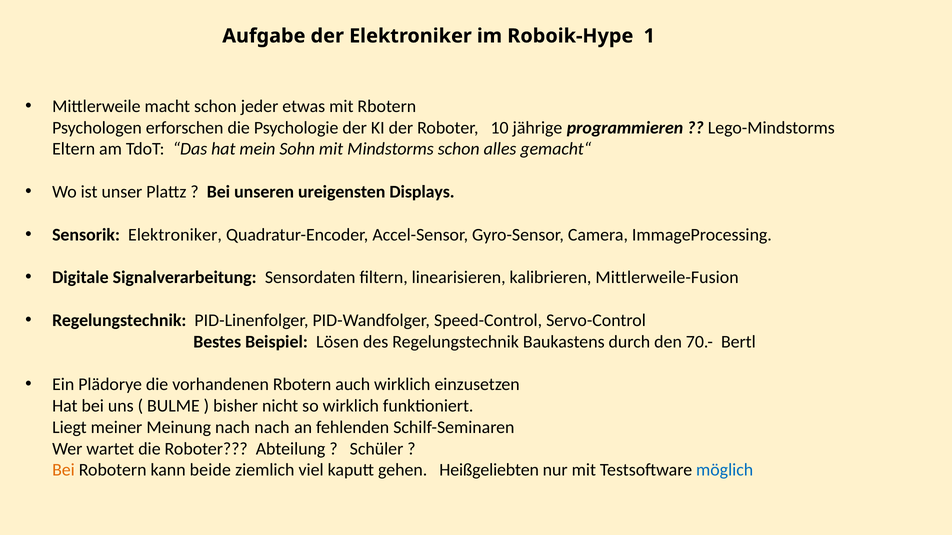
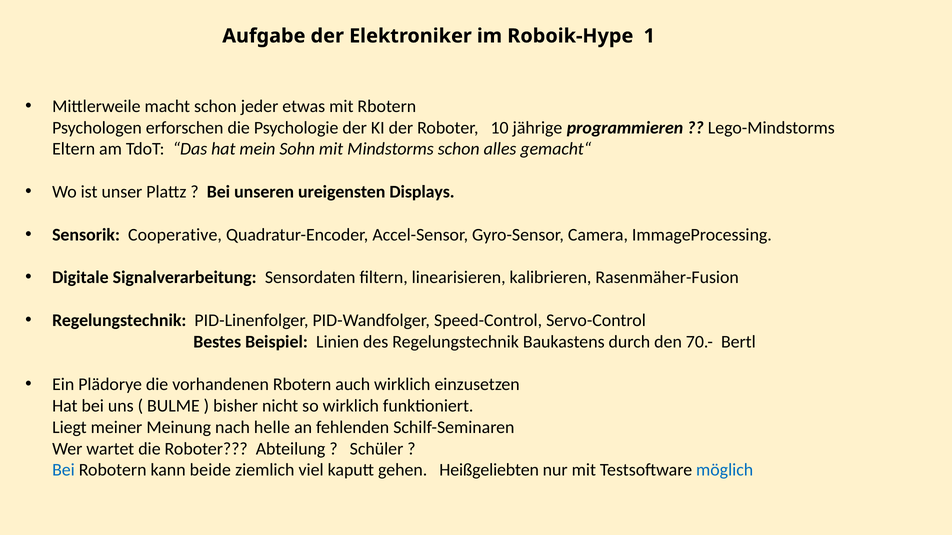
Sensorik Elektroniker: Elektroniker -> Cooperative
Mittlerweile-Fusion: Mittlerweile-Fusion -> Rasenmäher-Fusion
Lösen: Lösen -> Linien
nach nach: nach -> helle
Bei at (63, 470) colour: orange -> blue
